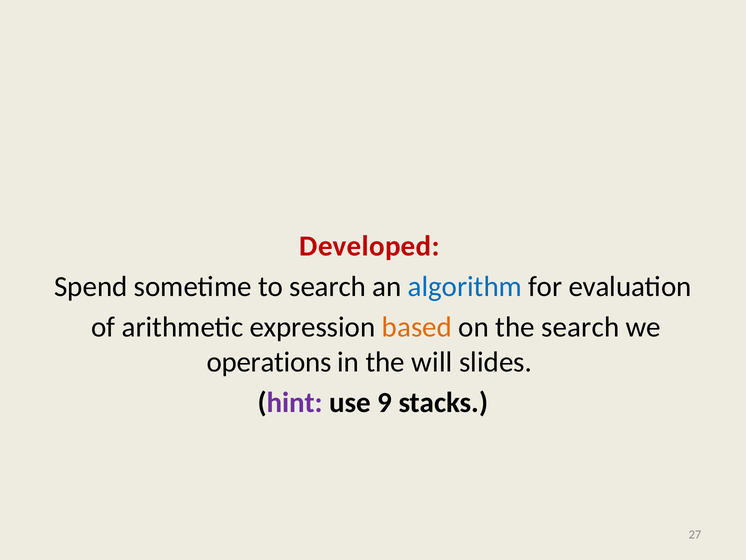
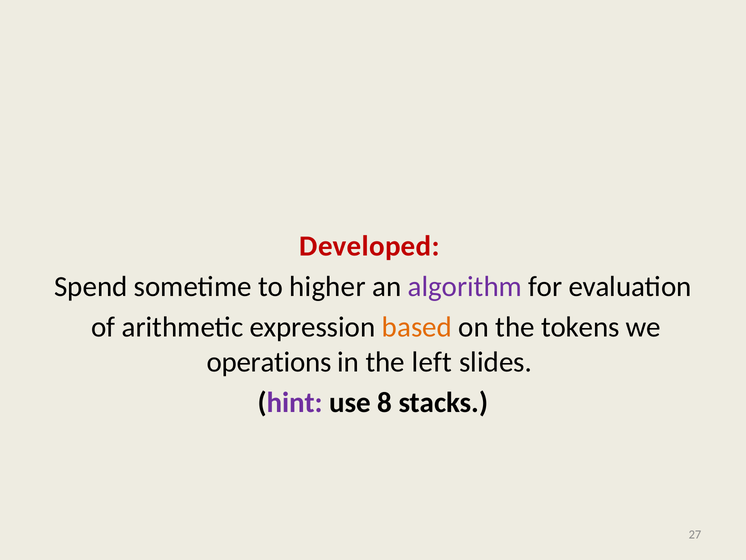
to search: search -> higher
algorithm colour: blue -> purple
the search: search -> tokens
will: will -> left
9: 9 -> 8
